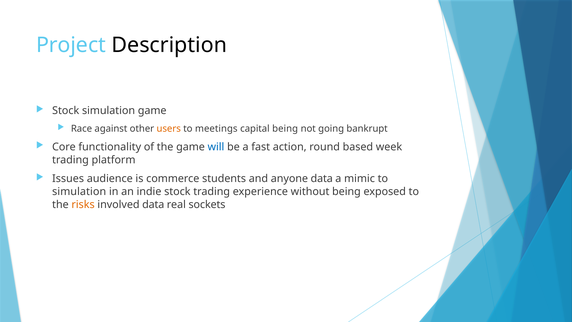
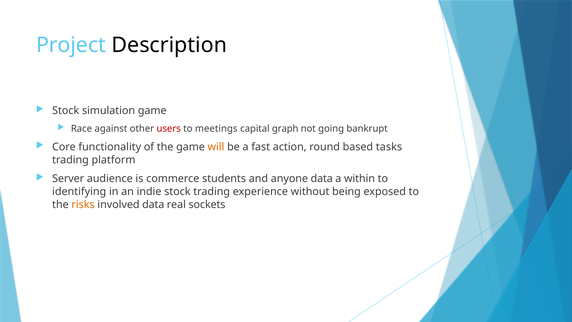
users colour: orange -> red
capital being: being -> graph
will colour: blue -> orange
week: week -> tasks
Issues: Issues -> Server
mimic: mimic -> within
simulation at (79, 192): simulation -> identifying
